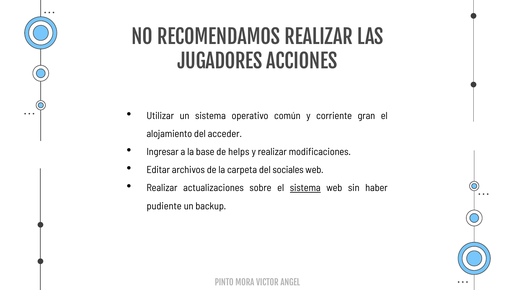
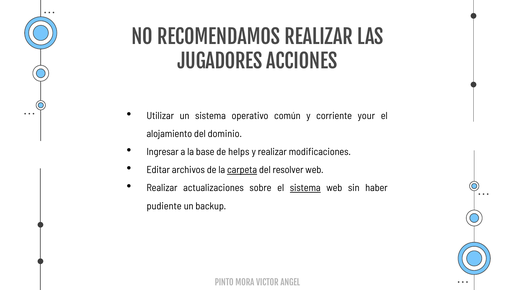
gran: gran -> your
acceder: acceder -> dominio
carpeta underline: none -> present
sociales: sociales -> resolver
